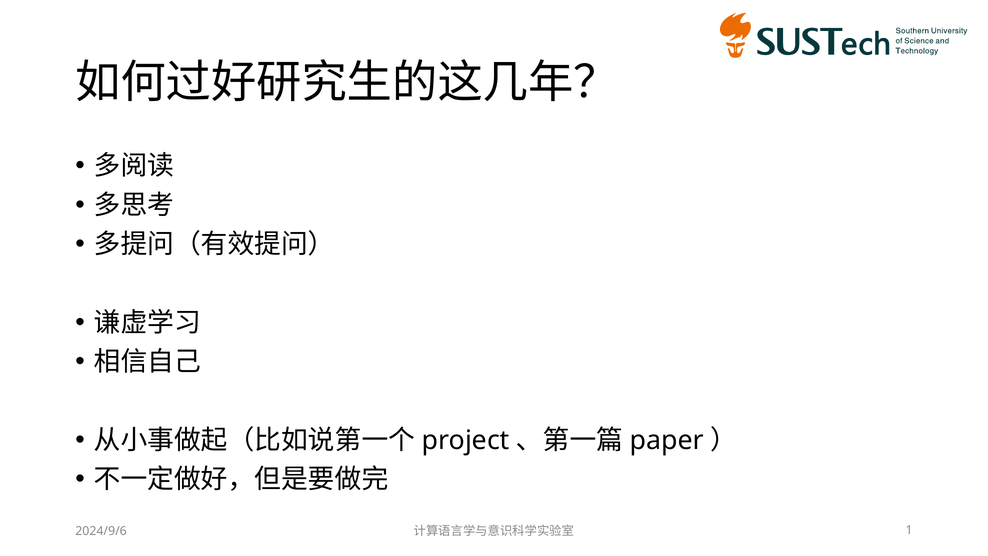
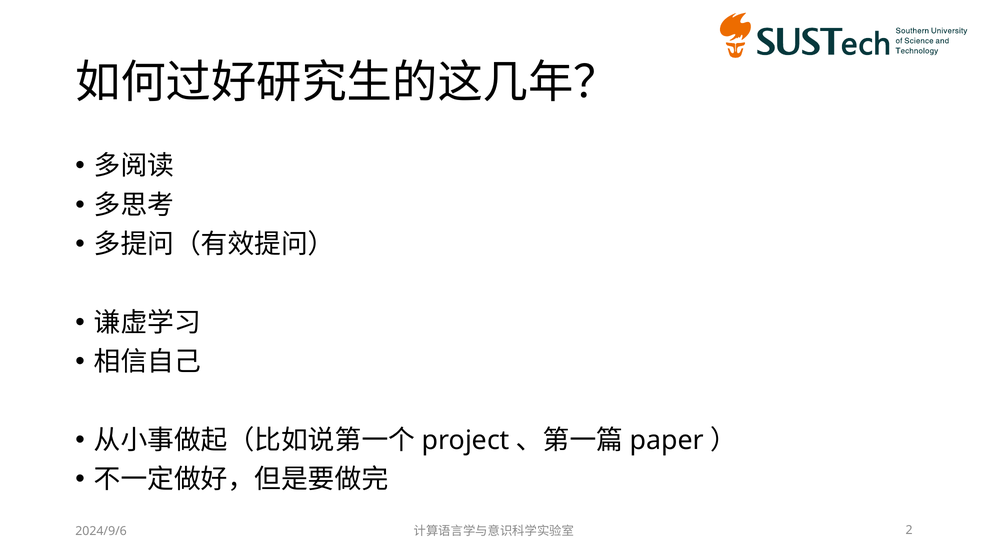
1: 1 -> 2
